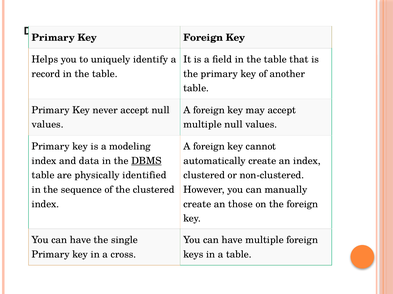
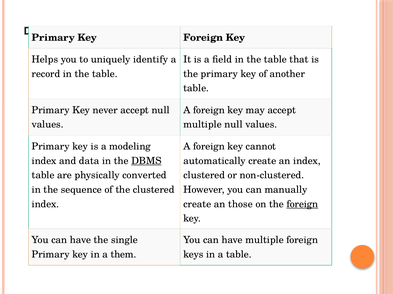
identified: identified -> converted
foreign at (302, 205) underline: none -> present
cross: cross -> them
